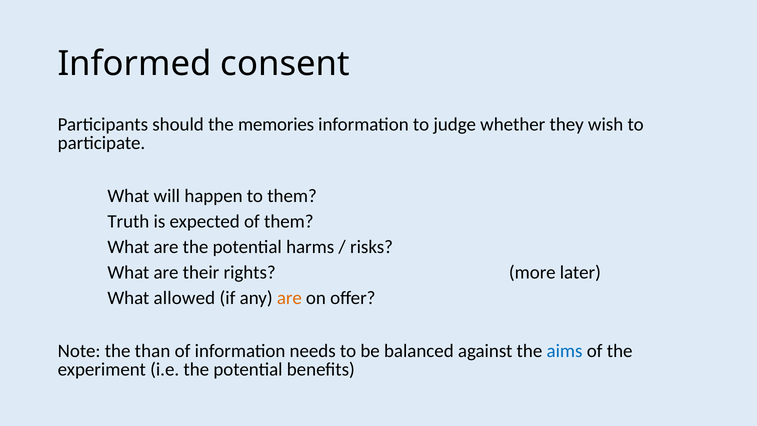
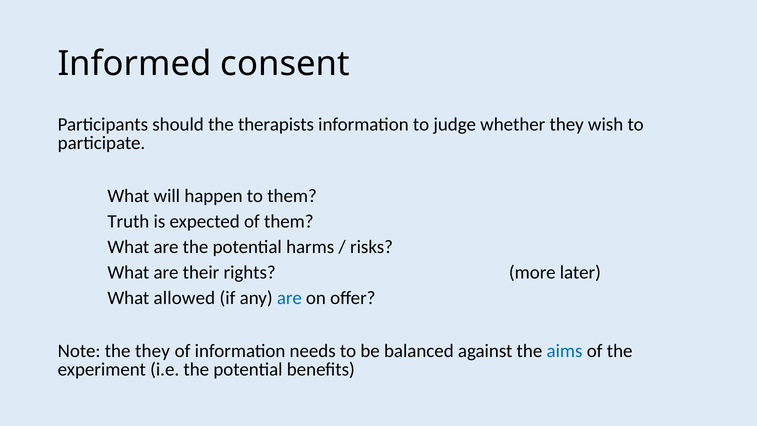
memories: memories -> therapists
are at (289, 298) colour: orange -> blue
the than: than -> they
